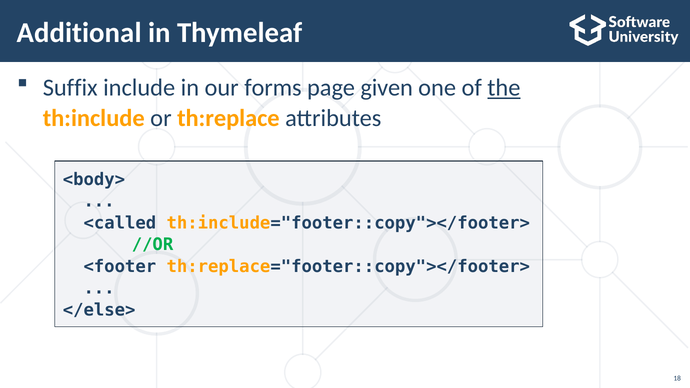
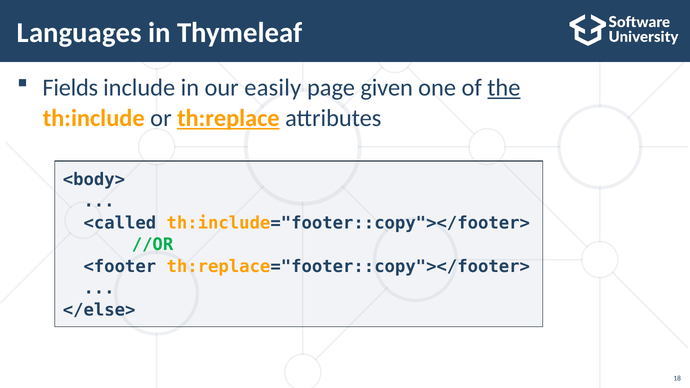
Additional: Additional -> Languages
Suffix: Suffix -> Fields
forms: forms -> easily
th:replace underline: none -> present
